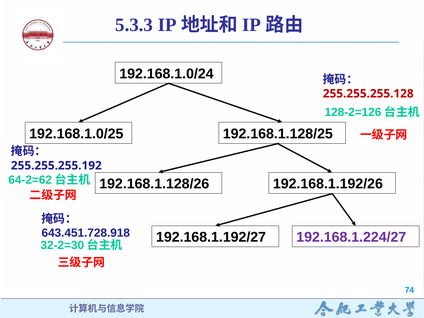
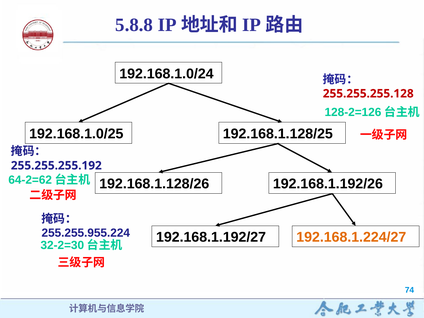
5.3.3: 5.3.3 -> 5.8.8
643.451.728.918: 643.451.728.918 -> 255.255.955.224
192.168.1.224/27 colour: purple -> orange
